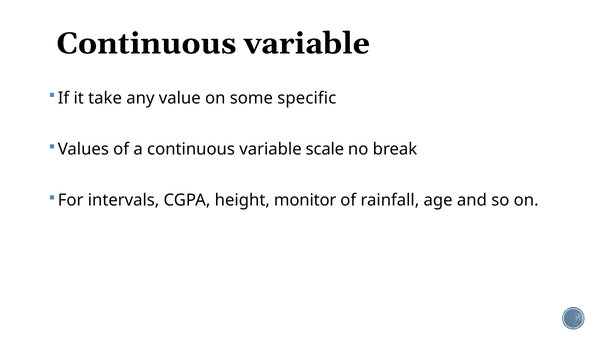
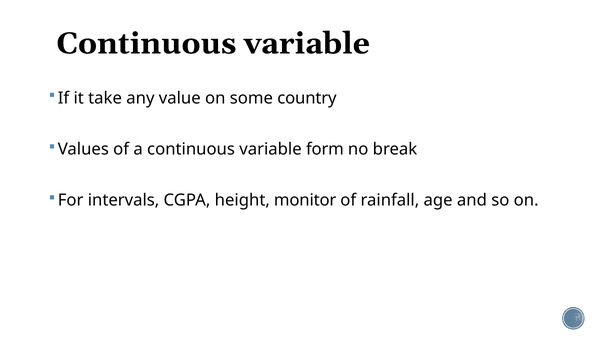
specific: specific -> country
scale: scale -> form
